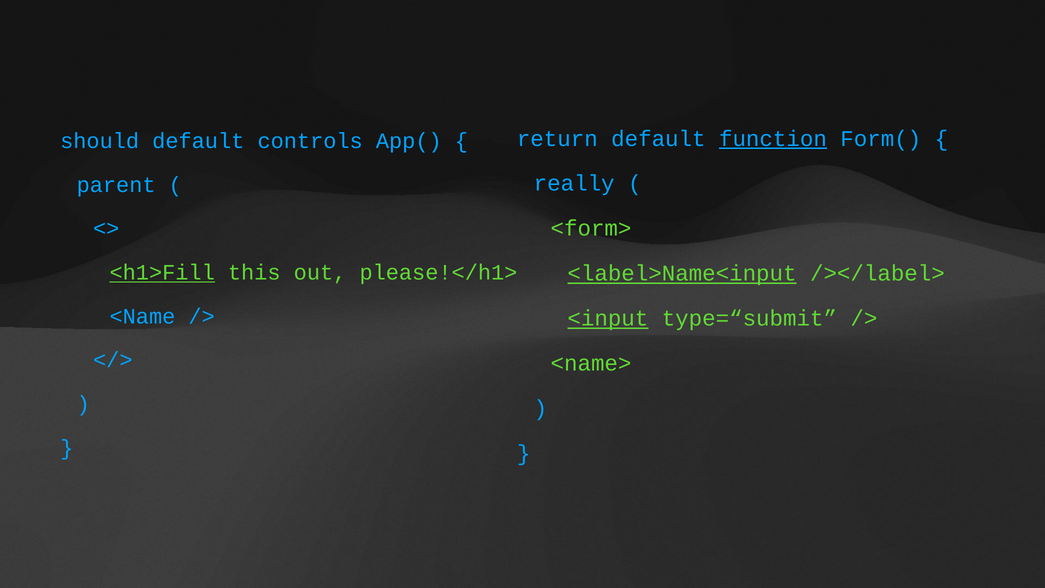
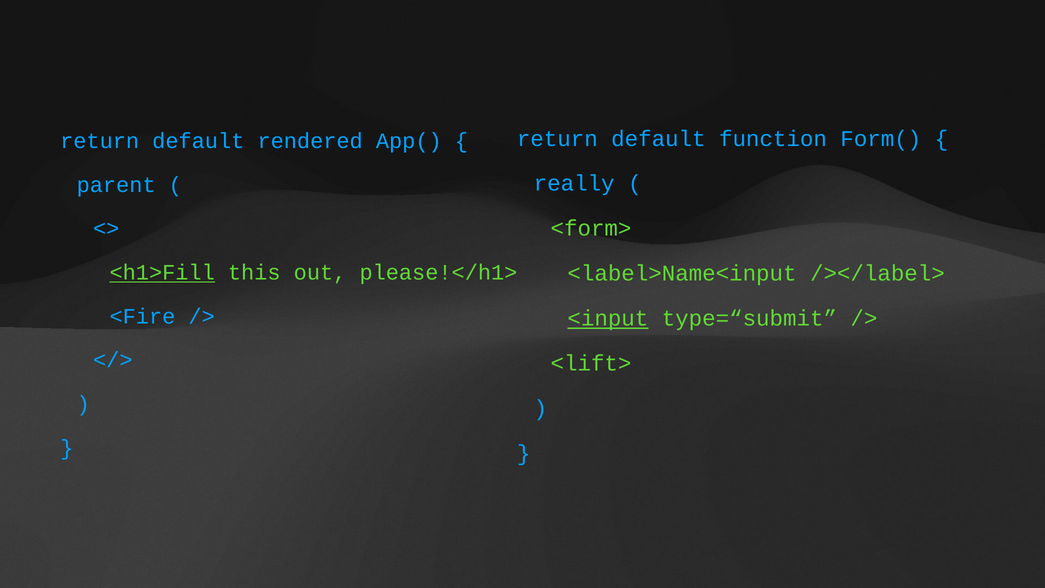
function underline: present -> none
should at (100, 141): should -> return
controls: controls -> rendered
<label>Name<input underline: present -> none
<Name: <Name -> <Fire
<name>: <name> -> <lift>
